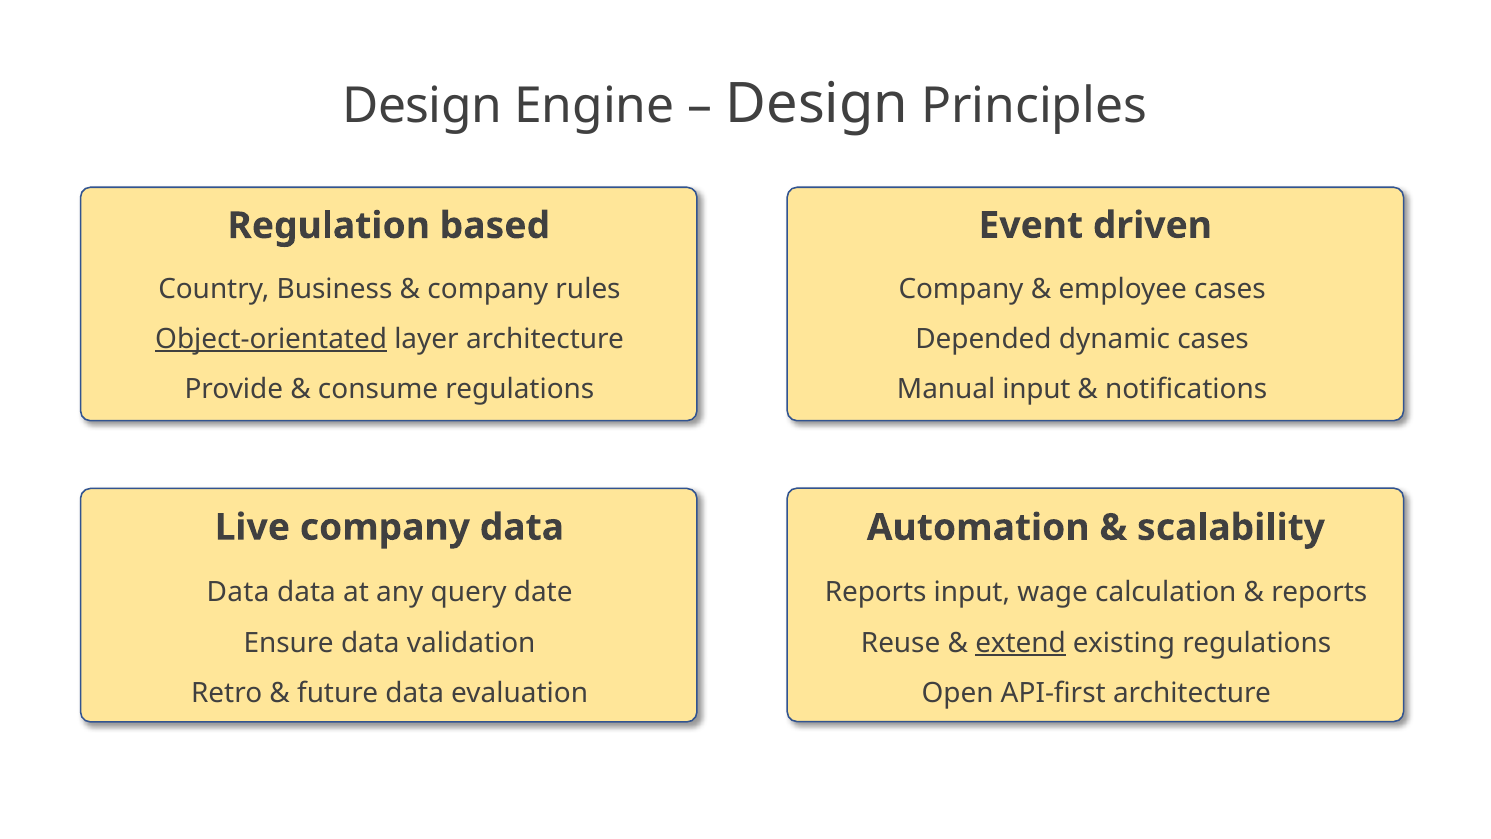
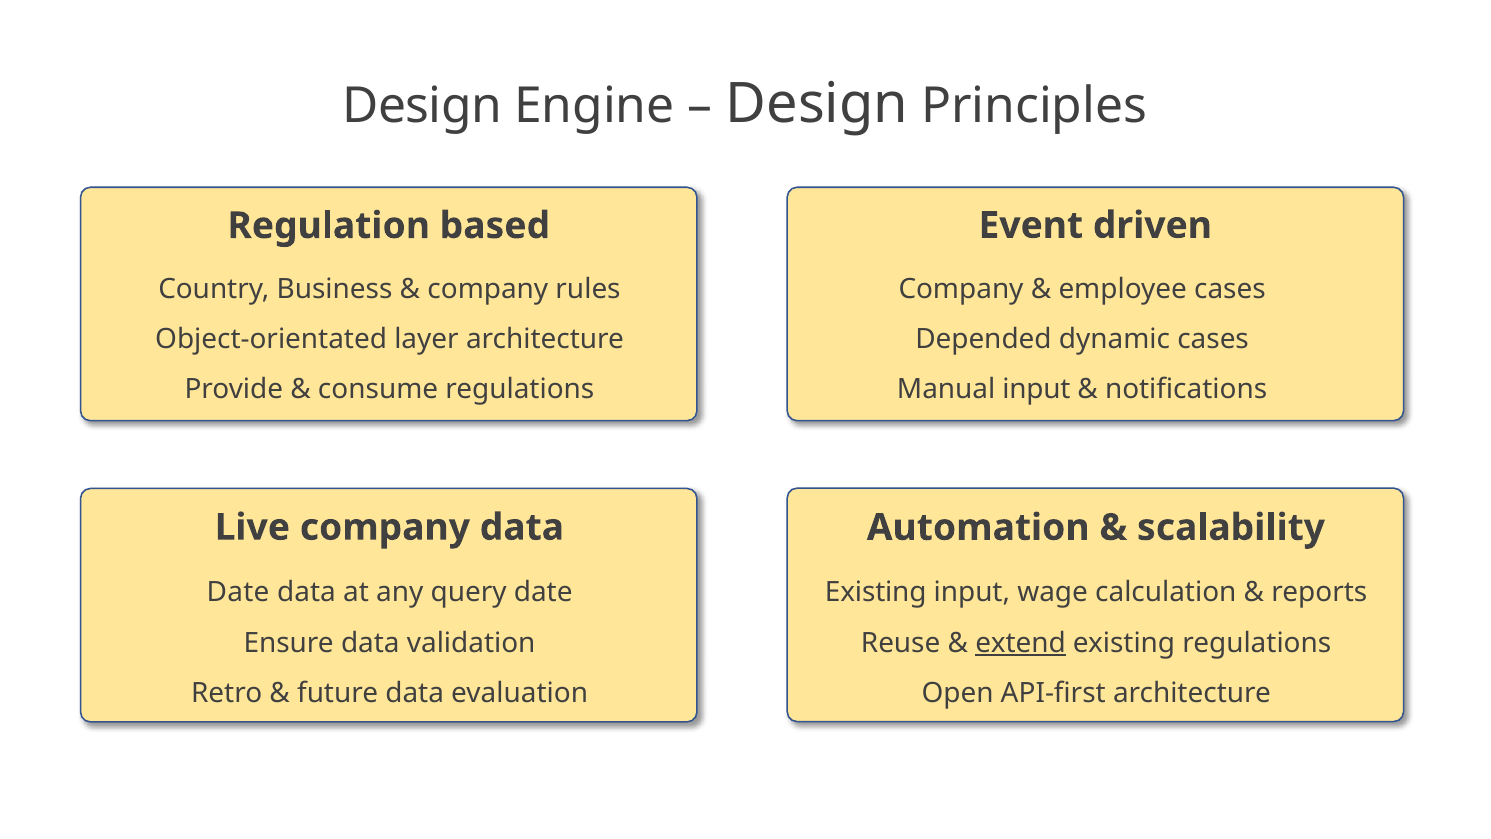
Object-orientated underline: present -> none
Data at (238, 592): Data -> Date
Reports at (876, 592): Reports -> Existing
